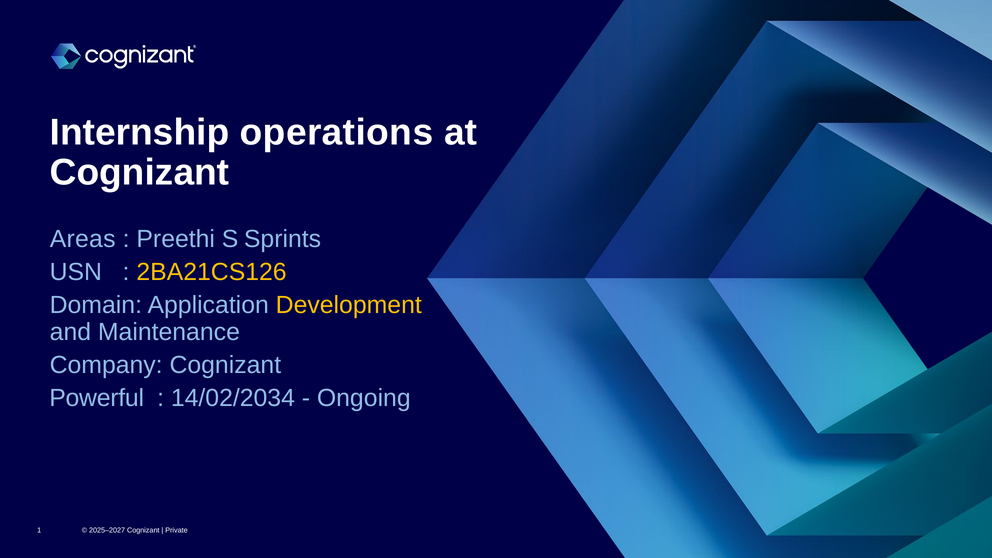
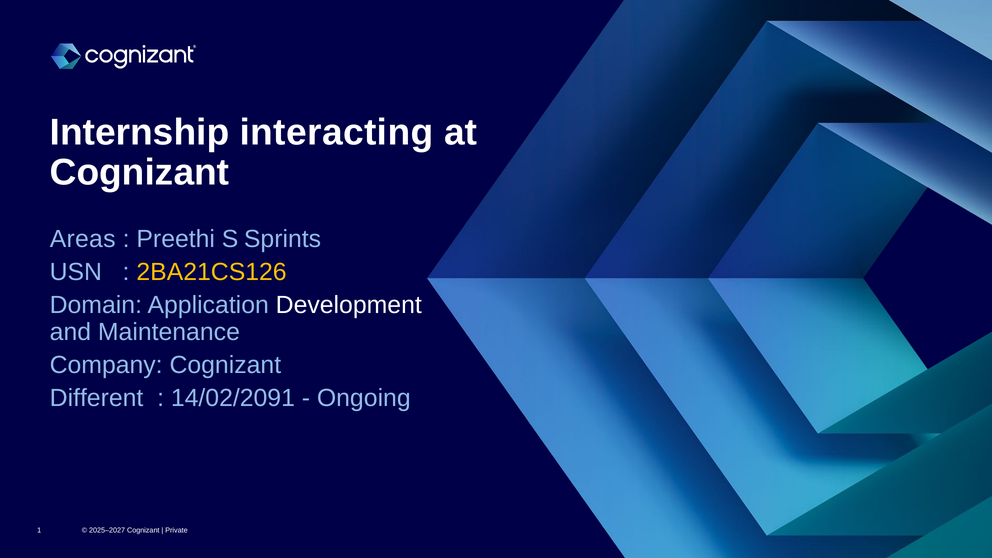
operations: operations -> interacting
Development colour: yellow -> white
Powerful: Powerful -> Different
14/02/2034: 14/02/2034 -> 14/02/2091
